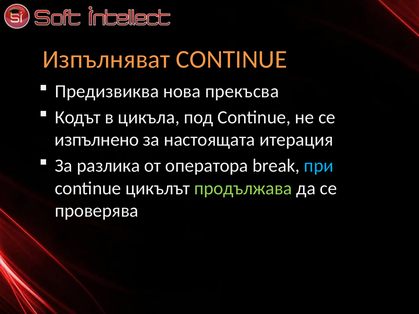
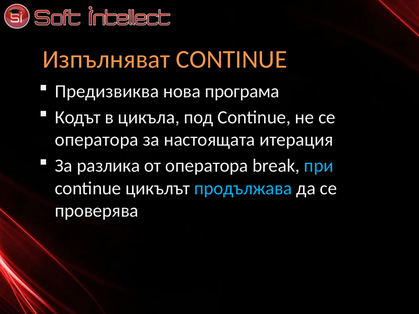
прекъсва: прекъсва -> програма
изпълнено at (97, 140): изпълнено -> оператора
продължава colour: light green -> light blue
